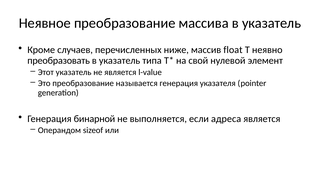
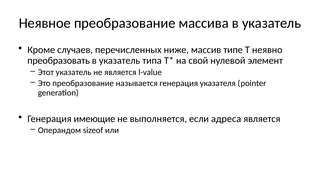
float: float -> типе
бинарной: бинарной -> имеющие
